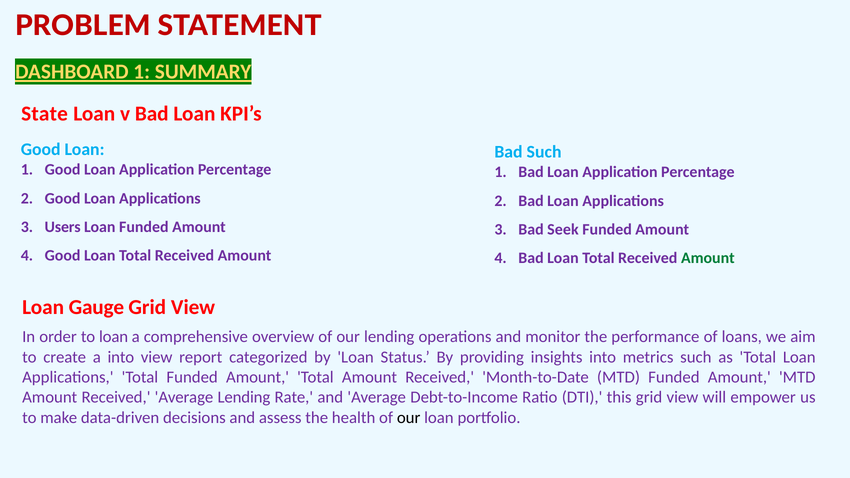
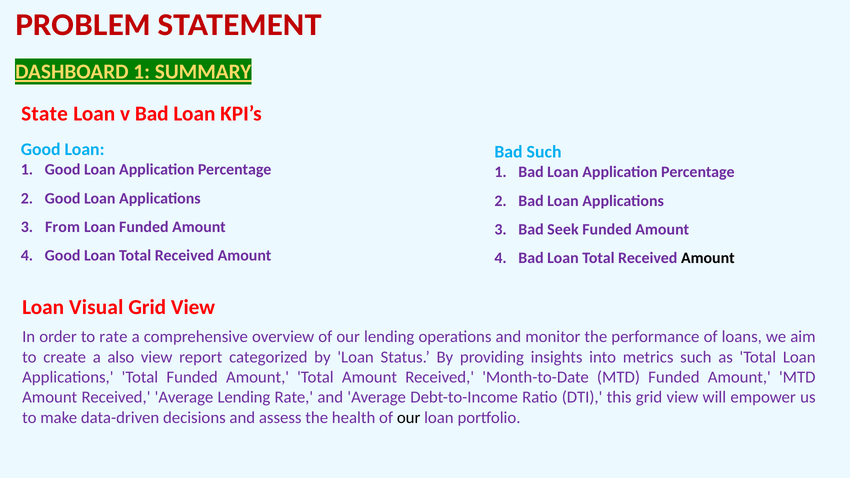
Users: Users -> From
Amount at (708, 258) colour: green -> black
Gauge: Gauge -> Visual
to loan: loan -> rate
a into: into -> also
